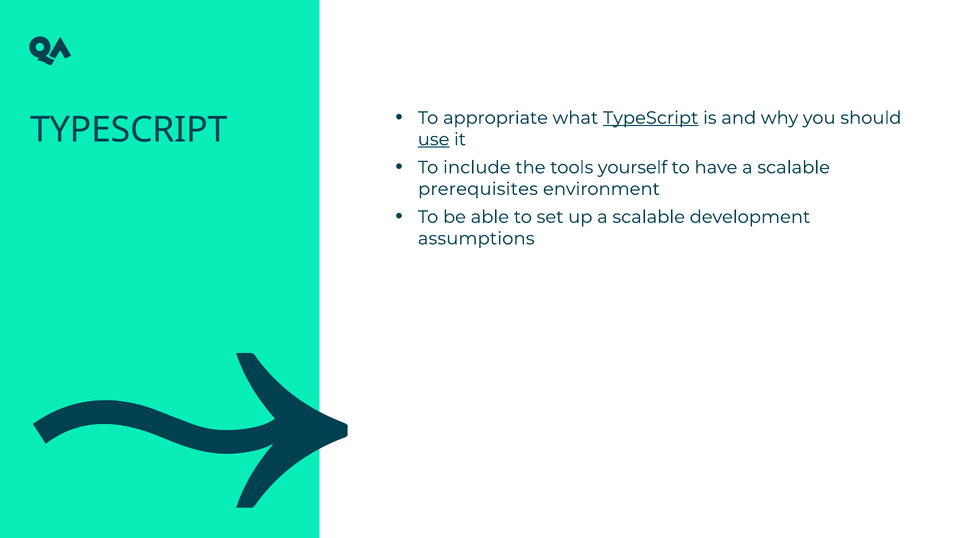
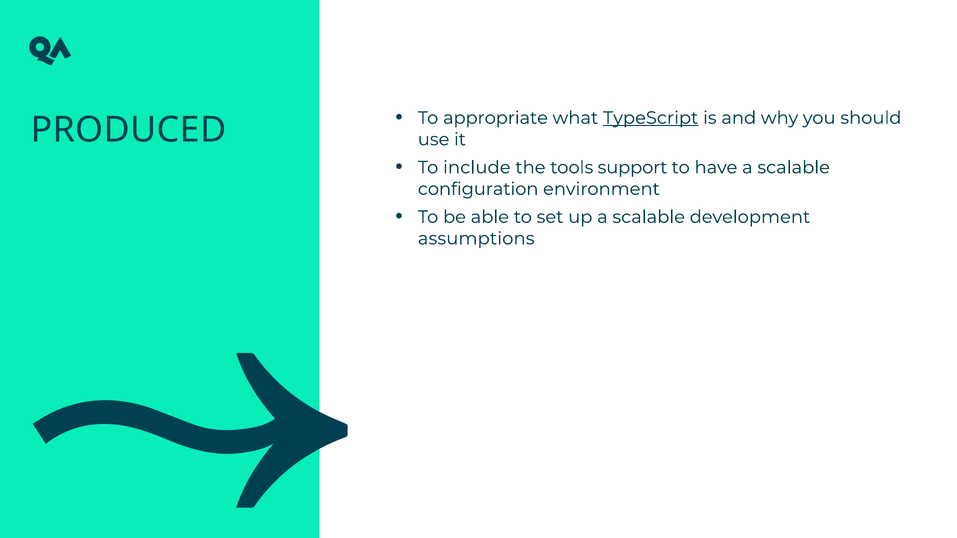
TYPESCRIPT at (129, 130): TYPESCRIPT -> PRODUCED
use underline: present -> none
yourself: yourself -> support
prerequisites: prerequisites -> configuration
